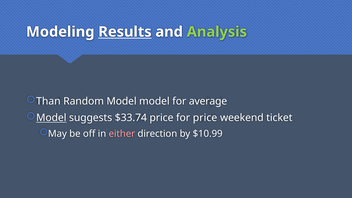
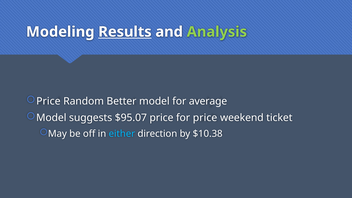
Than at (48, 101): Than -> Price
Random Model: Model -> Better
Model at (51, 118) underline: present -> none
$33.74: $33.74 -> $95.07
either colour: pink -> light blue
$10.99: $10.99 -> $10.38
